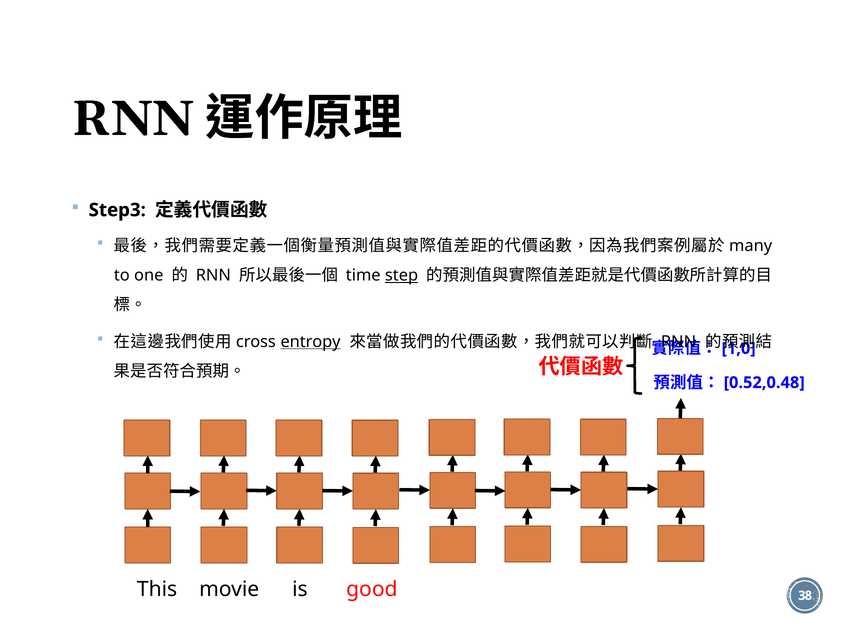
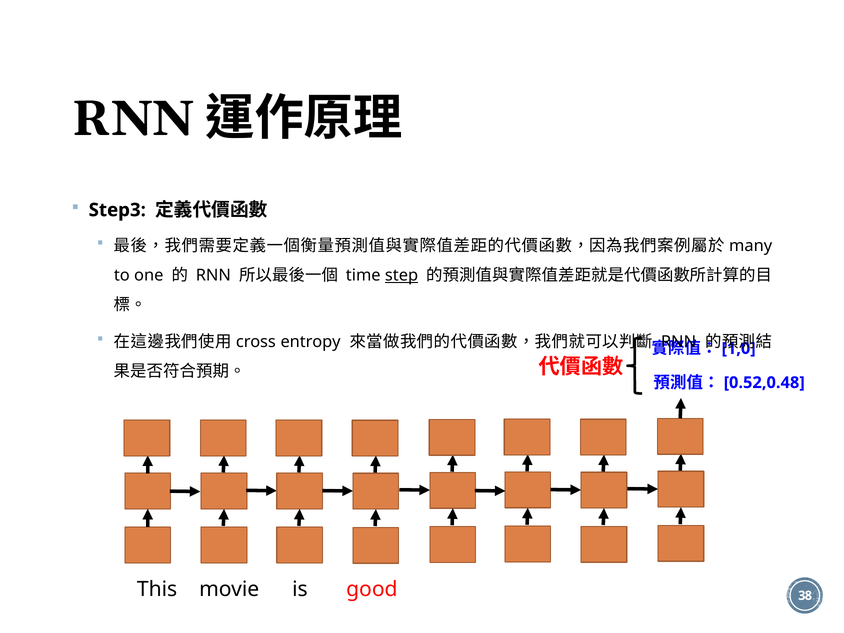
entropy underline: present -> none
